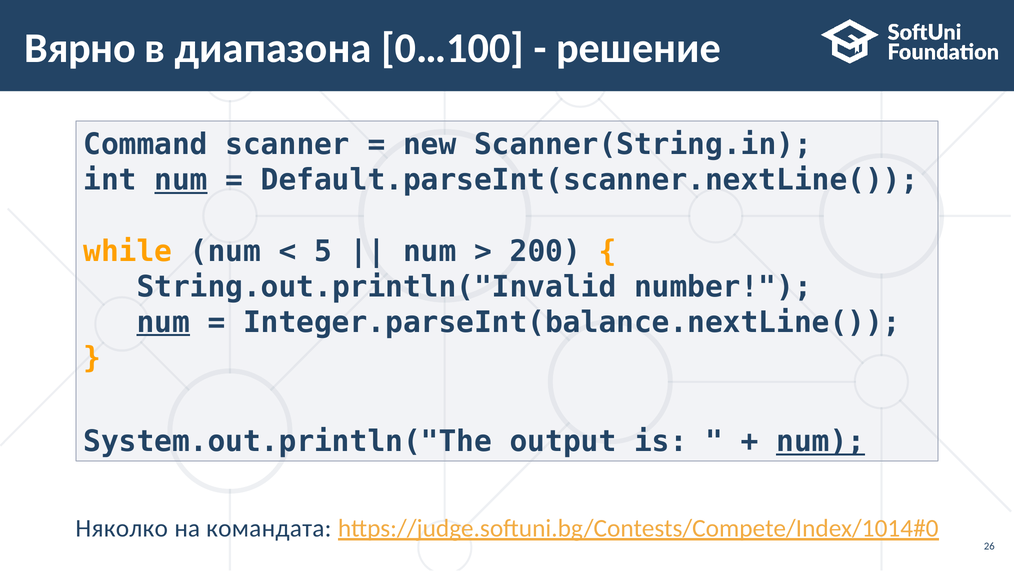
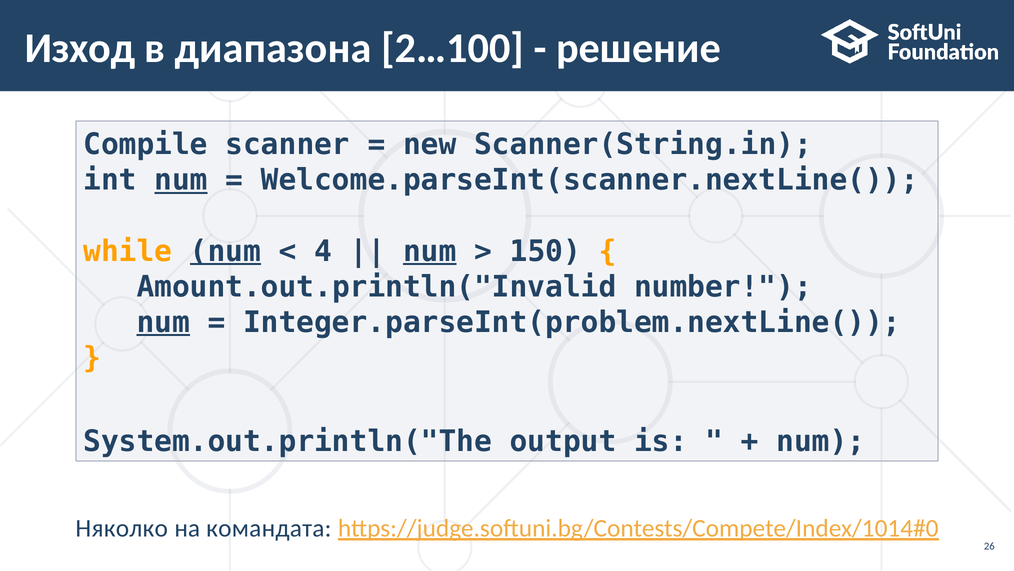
Вярно: Вярно -> Изход
0…100: 0…100 -> 2…100
Command: Command -> Compile
Default.parseInt(scanner.nextLine(: Default.parseInt(scanner.nextLine( -> Welcome.parseInt(scanner.nextLine(
num at (226, 251) underline: none -> present
5: 5 -> 4
num at (430, 251) underline: none -> present
200: 200 -> 150
String.out.println("Invalid: String.out.println("Invalid -> Amount.out.println("Invalid
Integer.parseInt(balance.nextLine(: Integer.parseInt(balance.nextLine( -> Integer.parseInt(problem.nextLine(
num at (821, 441) underline: present -> none
